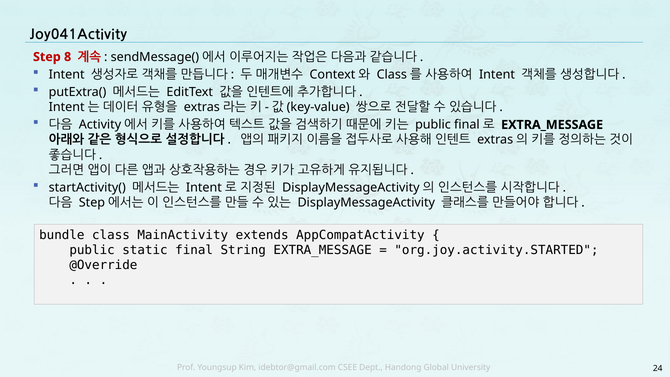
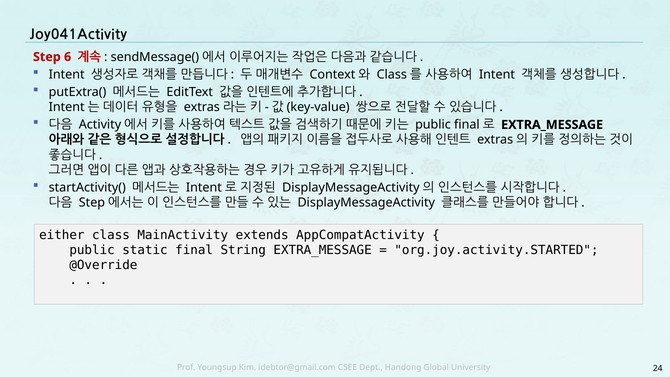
8: 8 -> 6
bundle: bundle -> either
